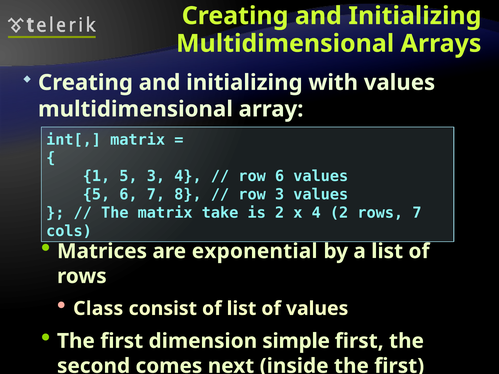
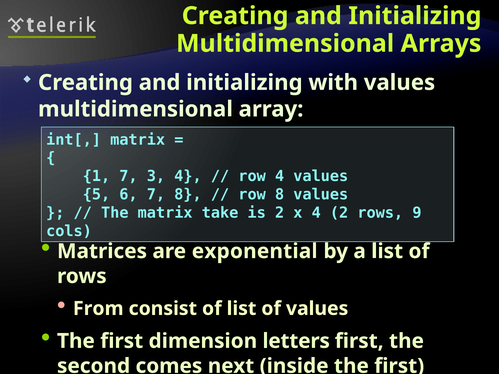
1 5: 5 -> 7
row 6: 6 -> 4
row 3: 3 -> 8
rows 7: 7 -> 9
Class: Class -> From
simple: simple -> letters
